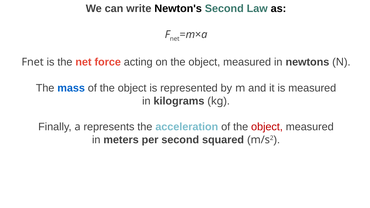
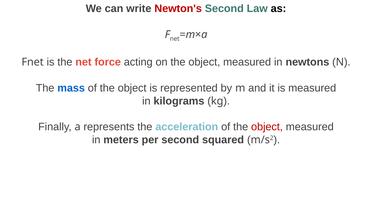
Newton's colour: black -> red
